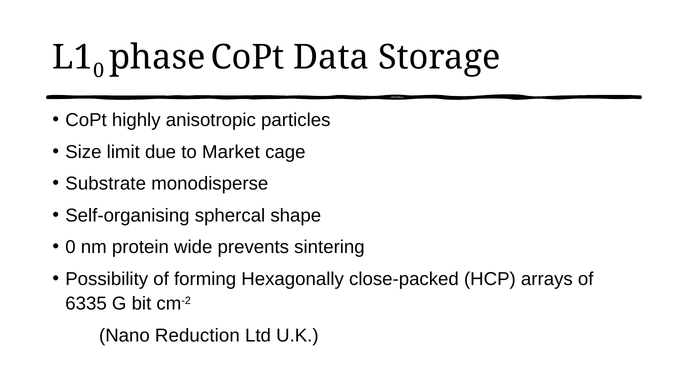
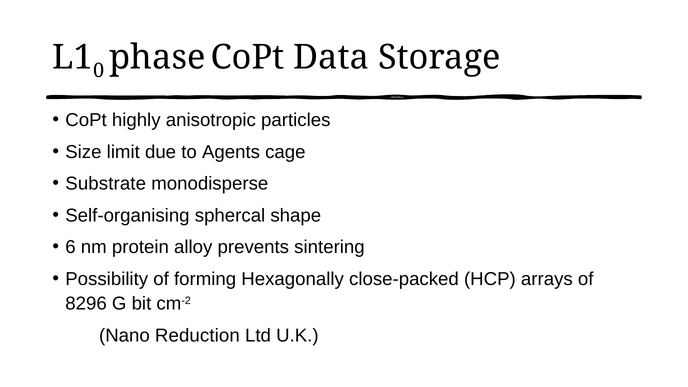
Market: Market -> Agents
0 at (71, 247): 0 -> 6
wide: wide -> alloy
6335: 6335 -> 8296
